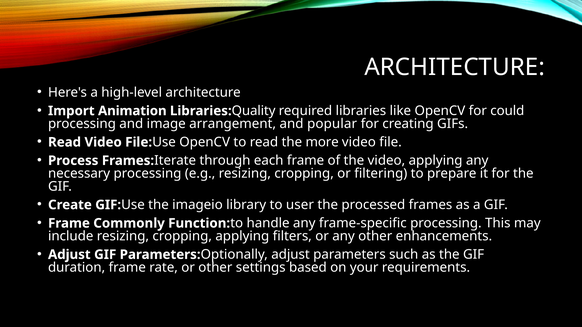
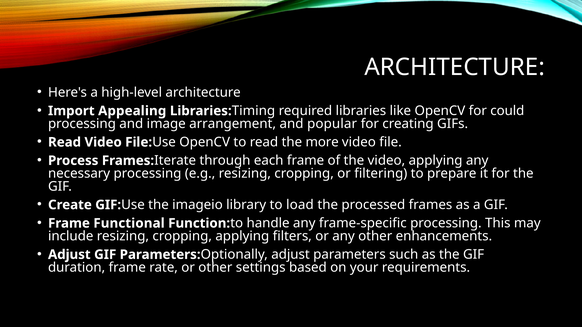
Animation: Animation -> Appealing
Quality: Quality -> Timing
user: user -> load
Commonly: Commonly -> Functional
